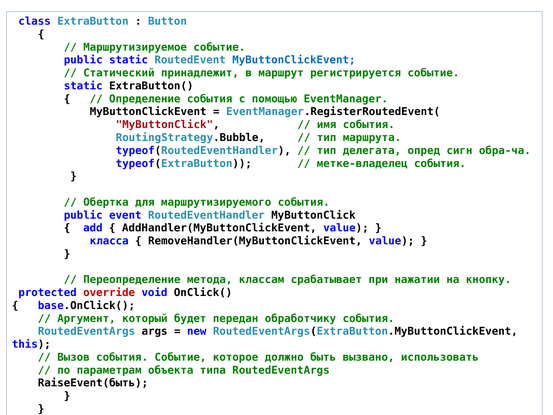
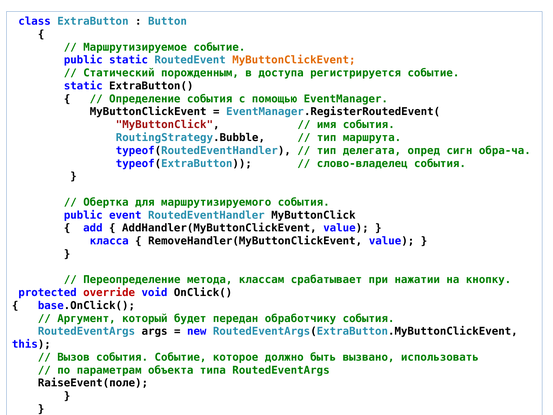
MyButtonClickEvent at (294, 60) colour: blue -> orange
принадлежит: принадлежит -> порожденным
маршрут: маршрут -> доступа
метке-владелец: метке-владелец -> слово-владелец
RaiseEvent(быть: RaiseEvent(быть -> RaiseEvent(поле
